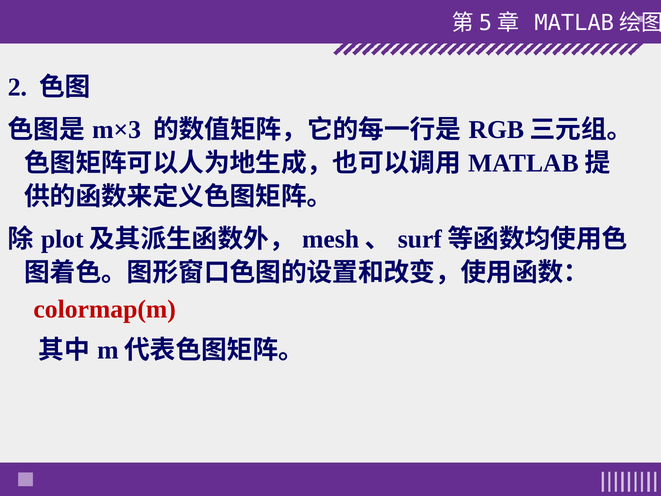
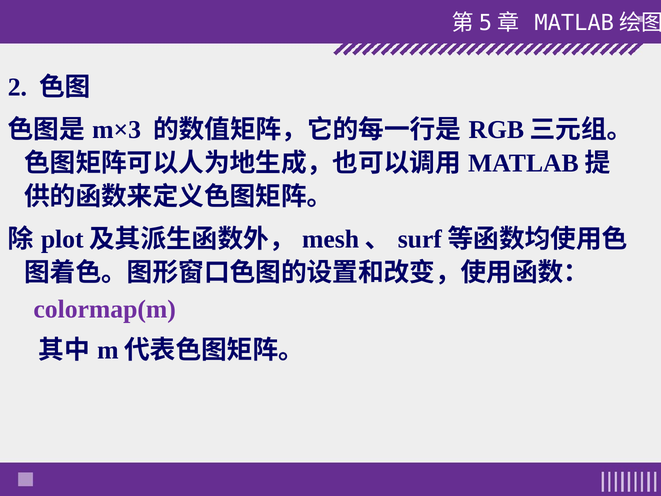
colormap(m colour: red -> purple
